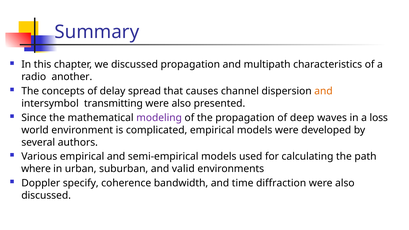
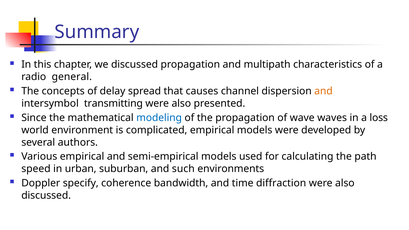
another: another -> general
modeling colour: purple -> blue
deep: deep -> wave
where: where -> speed
valid: valid -> such
